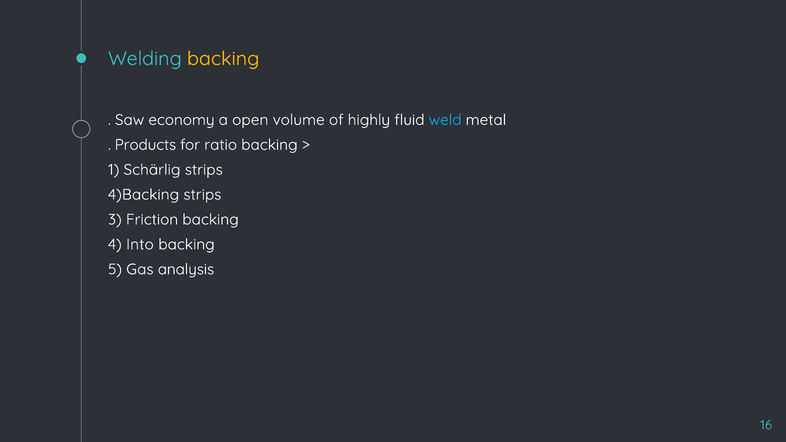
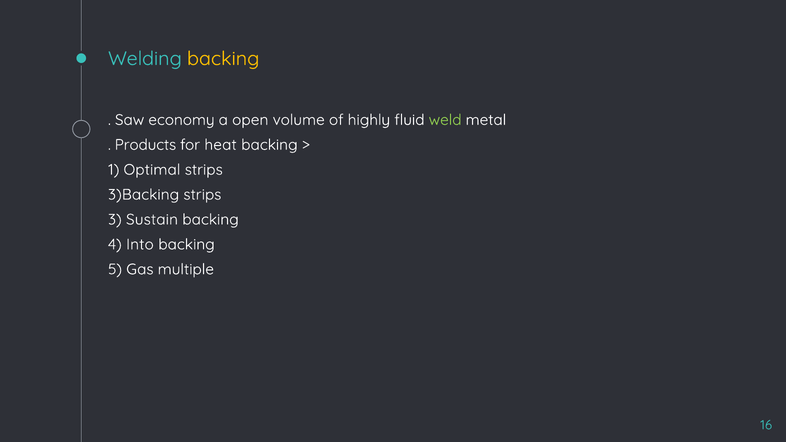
weld colour: light blue -> light green
ratio: ratio -> heat
Schärlig: Schärlig -> Optimal
4)Backing: 4)Backing -> 3)Backing
Friction: Friction -> Sustain
analysis: analysis -> multiple
